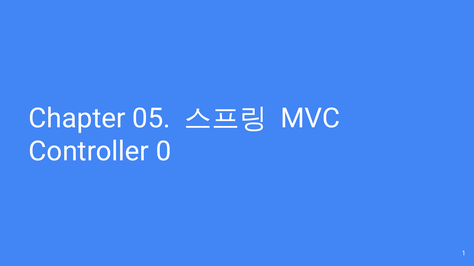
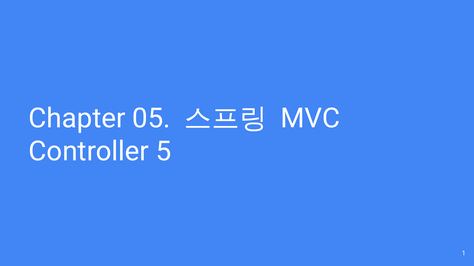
0: 0 -> 5
